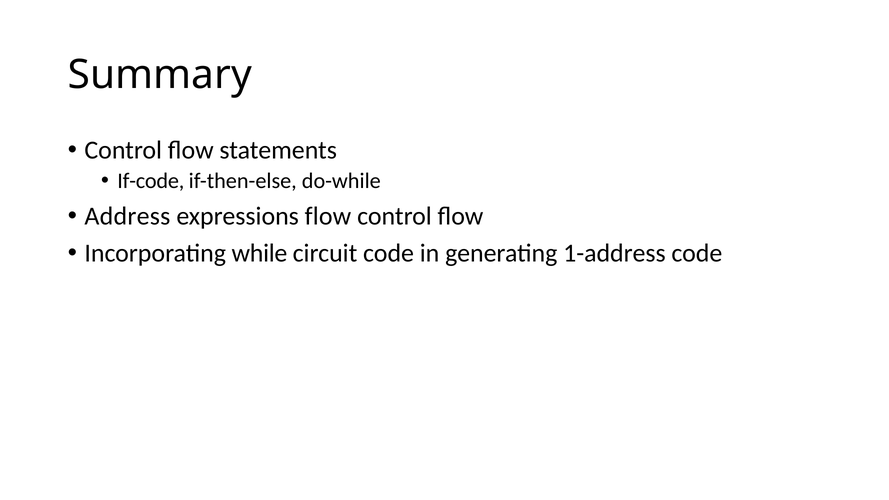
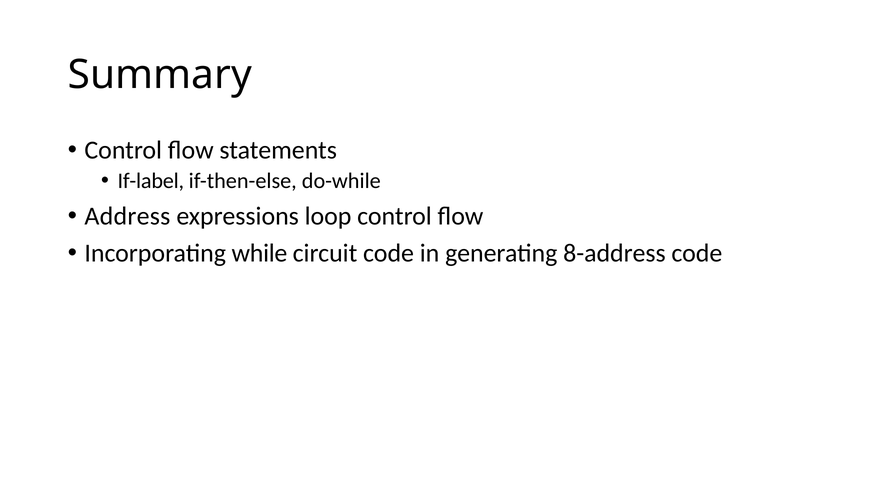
If-code: If-code -> If-label
expressions flow: flow -> loop
1-address: 1-address -> 8-address
